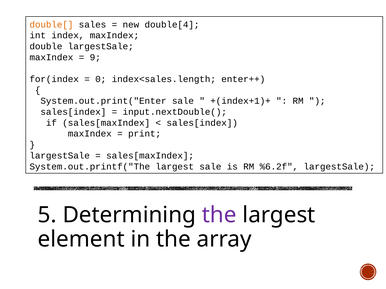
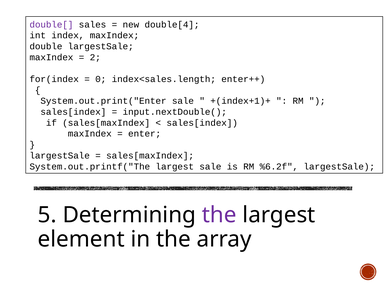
double[ colour: orange -> purple
9: 9 -> 2
print: print -> enter
